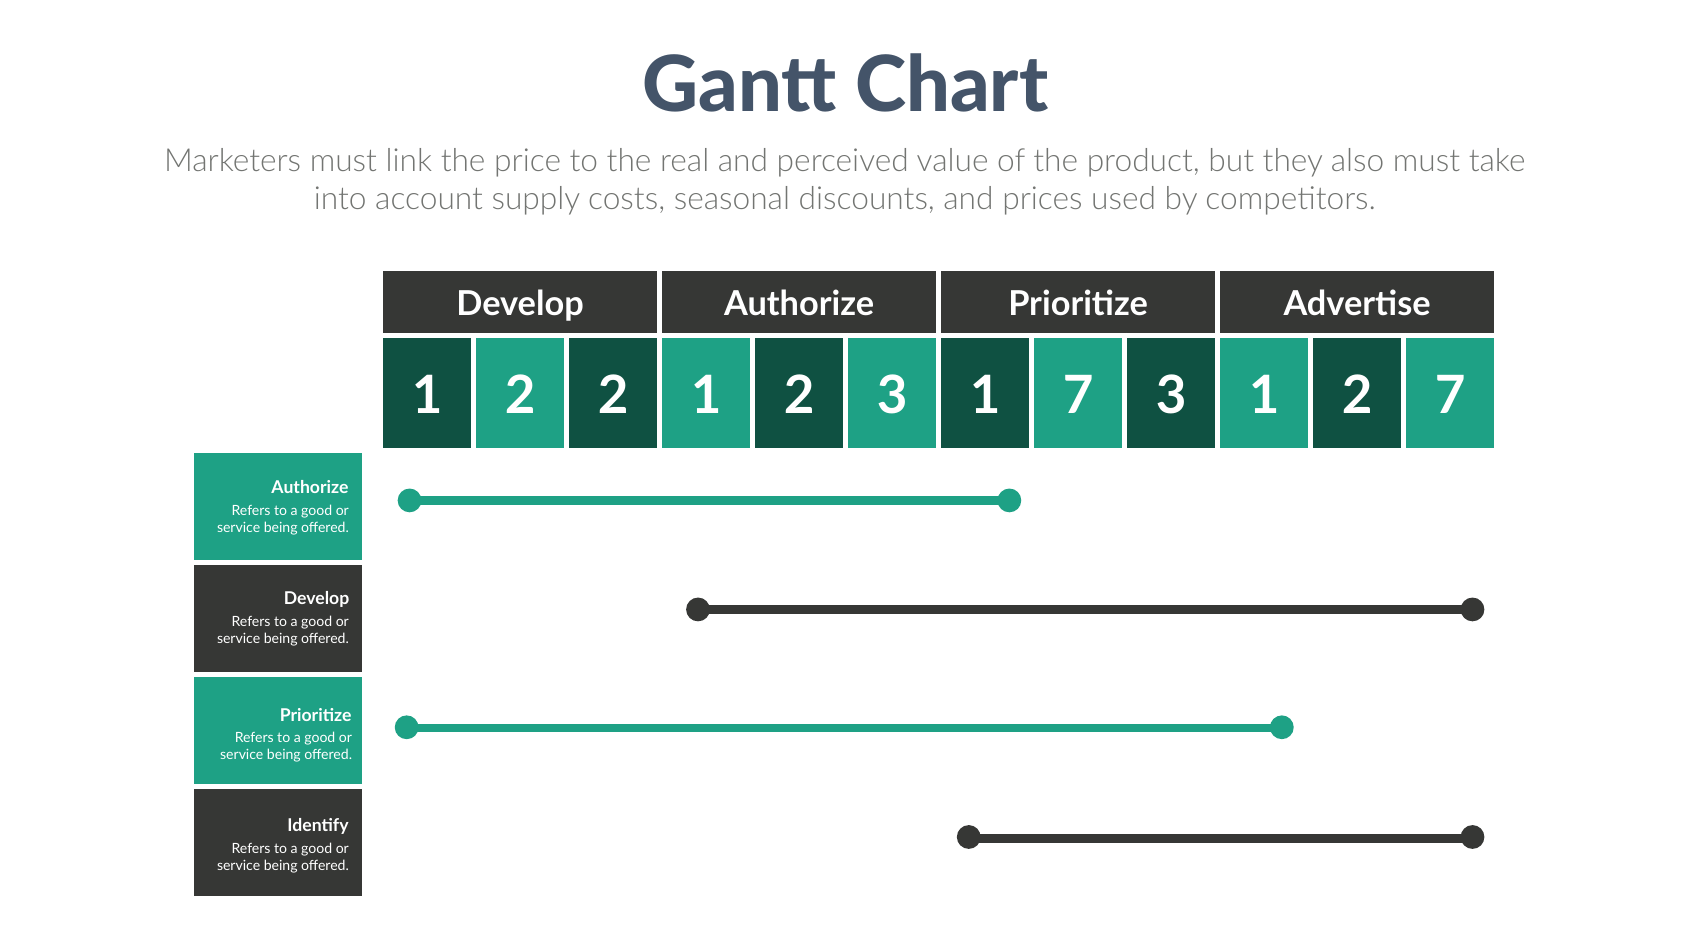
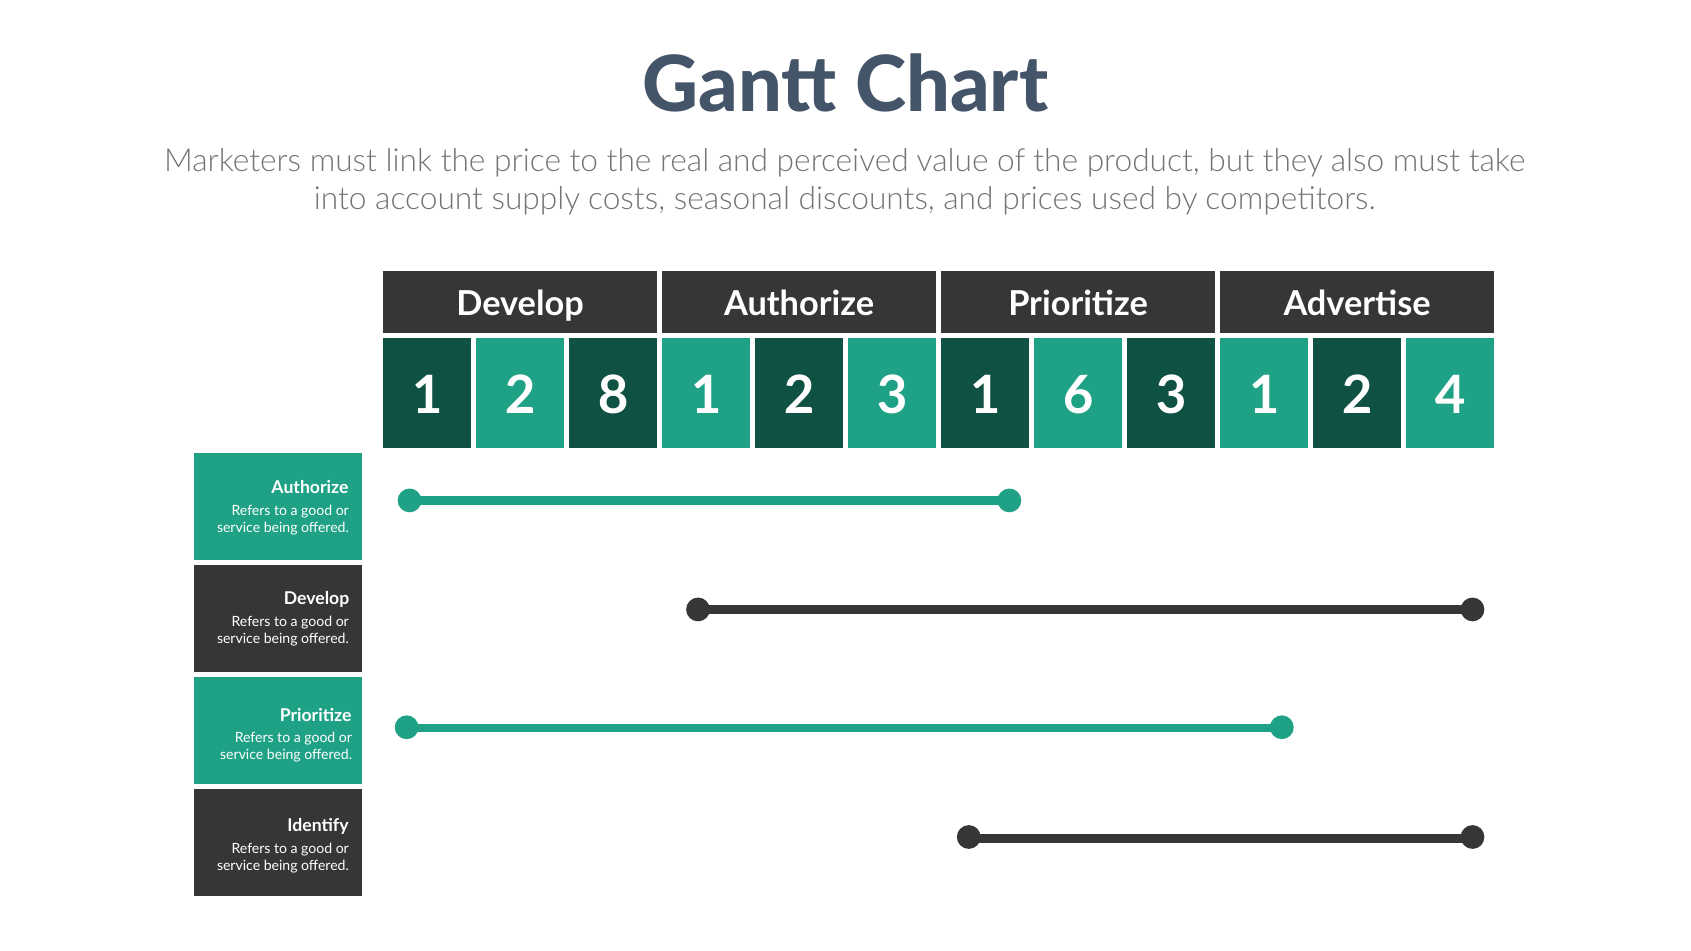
2 2: 2 -> 8
1 7: 7 -> 6
2 7: 7 -> 4
